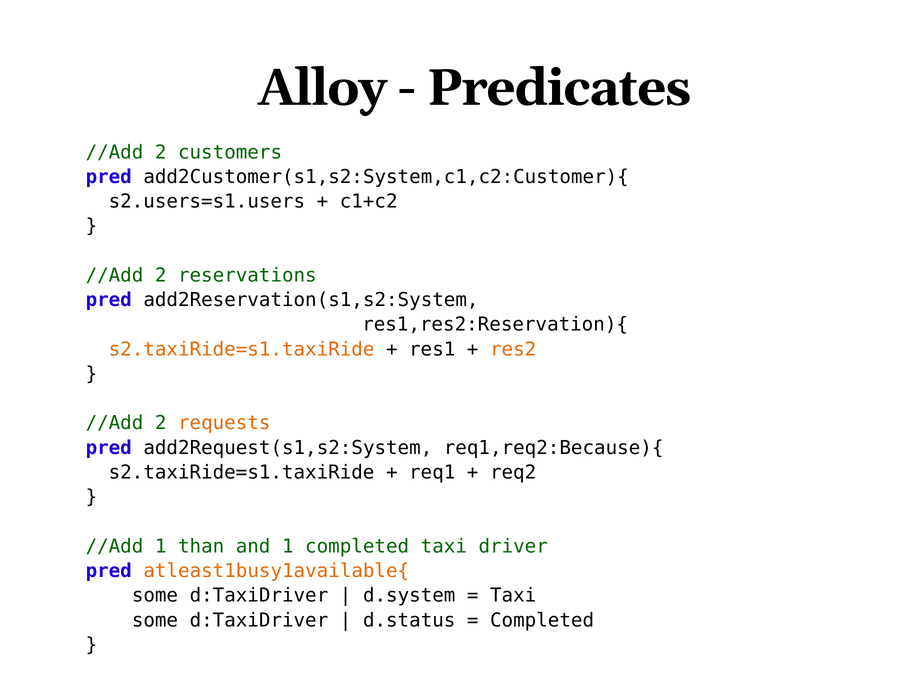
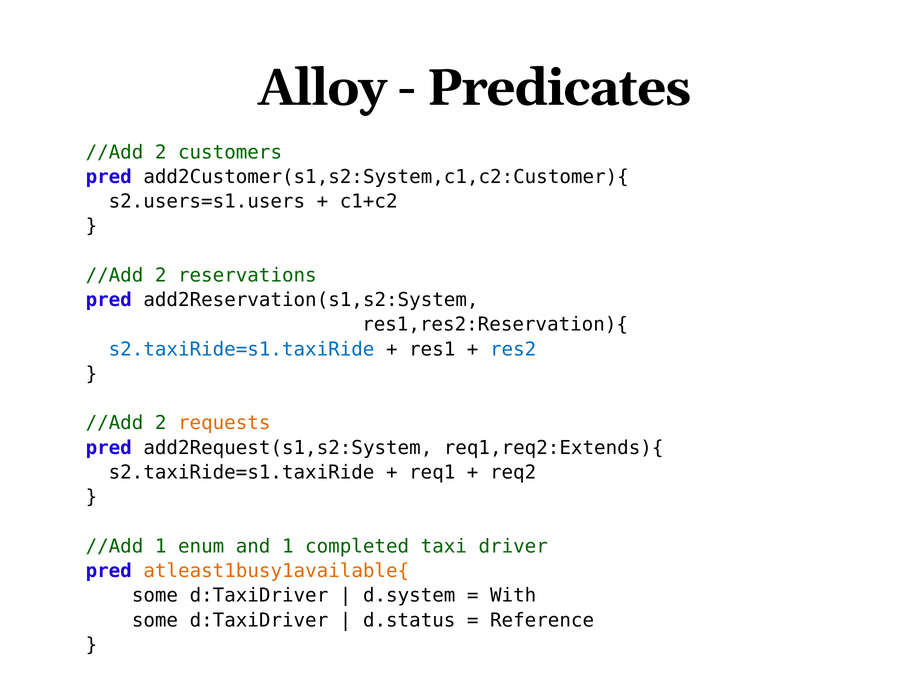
s2.taxiRide=s1.taxiRide at (242, 350) colour: orange -> blue
res2 colour: orange -> blue
req1,req2:Because){: req1,req2:Because){ -> req1,req2:Extends){
than: than -> enum
Taxi at (513, 596): Taxi -> With
Completed at (542, 621): Completed -> Reference
